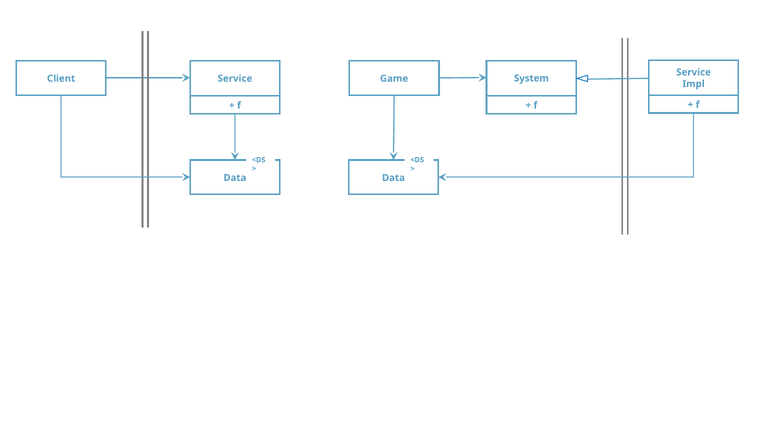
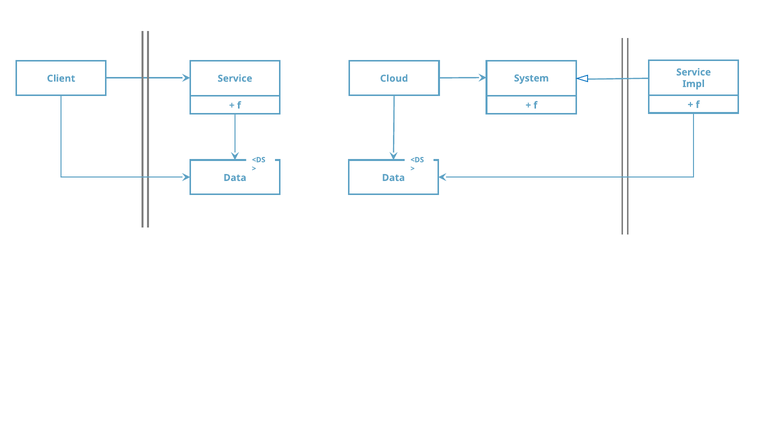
Game: Game -> Cloud
